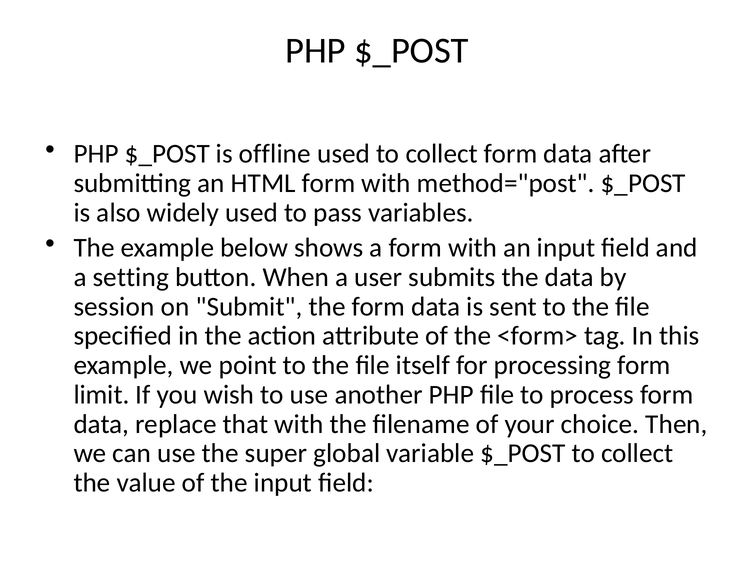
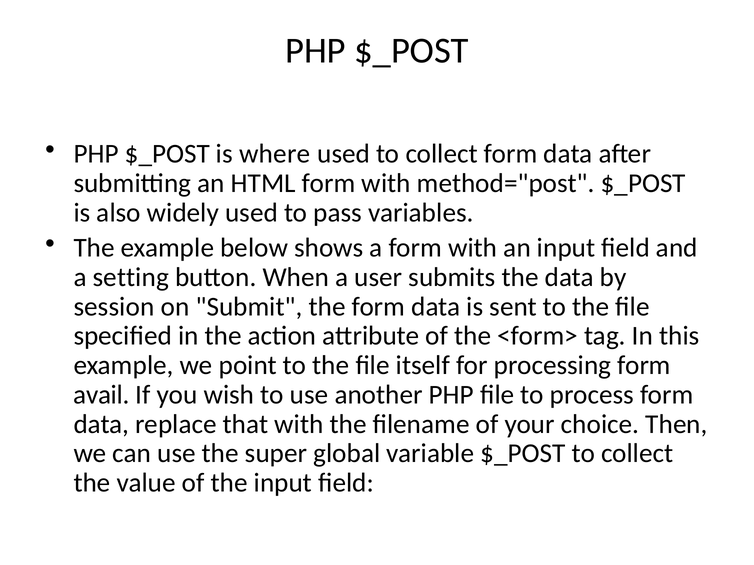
offline: offline -> where
limit: limit -> avail
